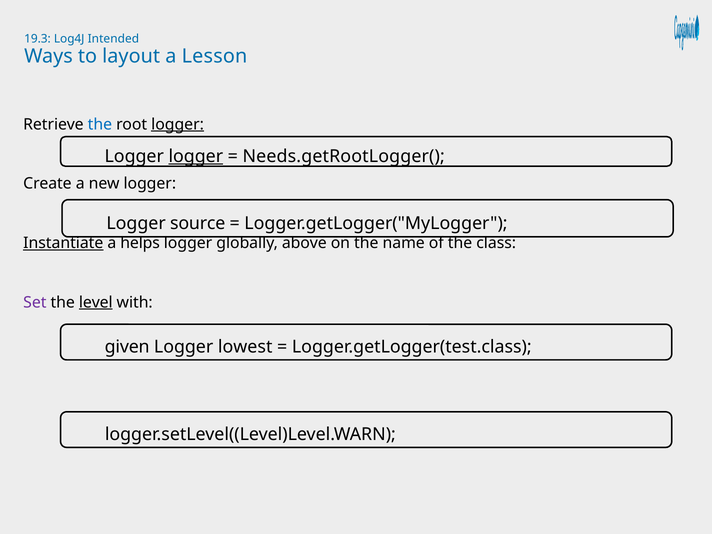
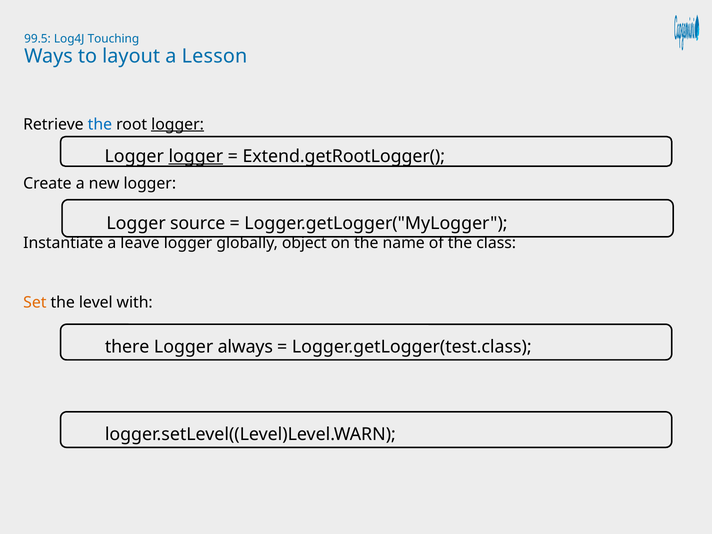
19.3: 19.3 -> 99.5
Intended: Intended -> Touching
Needs.getRootLogger(: Needs.getRootLogger( -> Extend.getRootLogger(
Instantiate underline: present -> none
helps: helps -> leave
above: above -> object
Set colour: purple -> orange
level underline: present -> none
given: given -> there
lowest: lowest -> always
